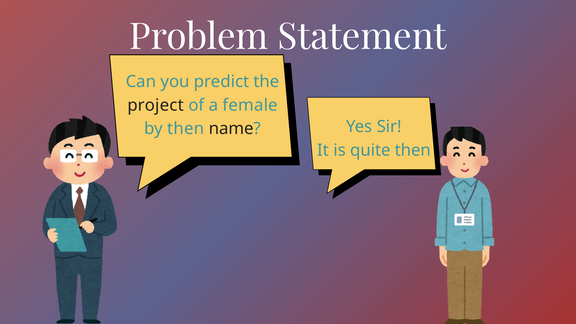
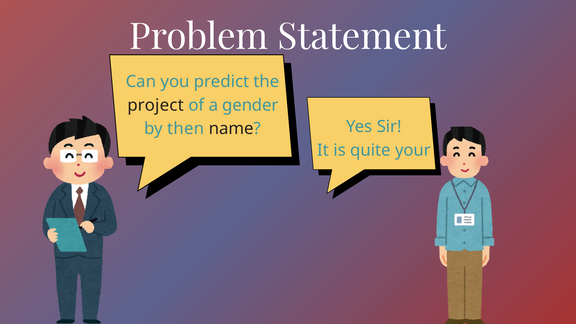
female: female -> gender
quite then: then -> your
